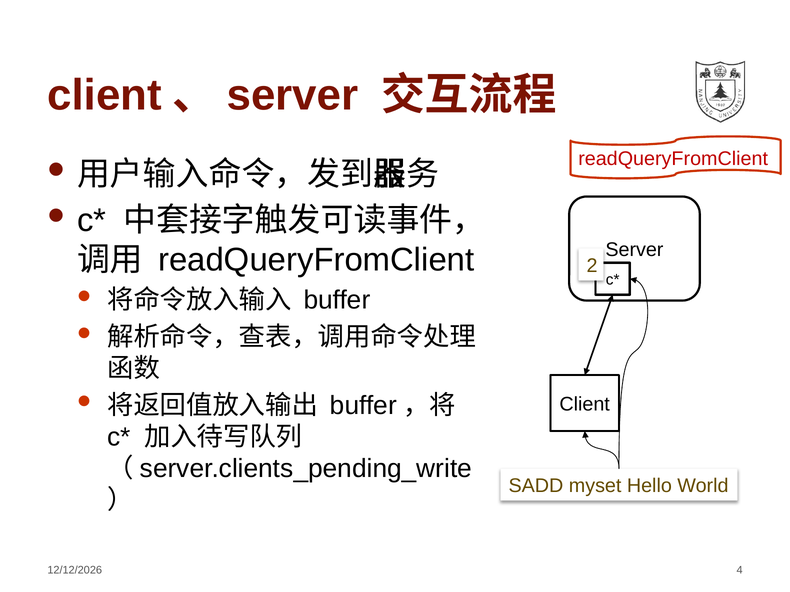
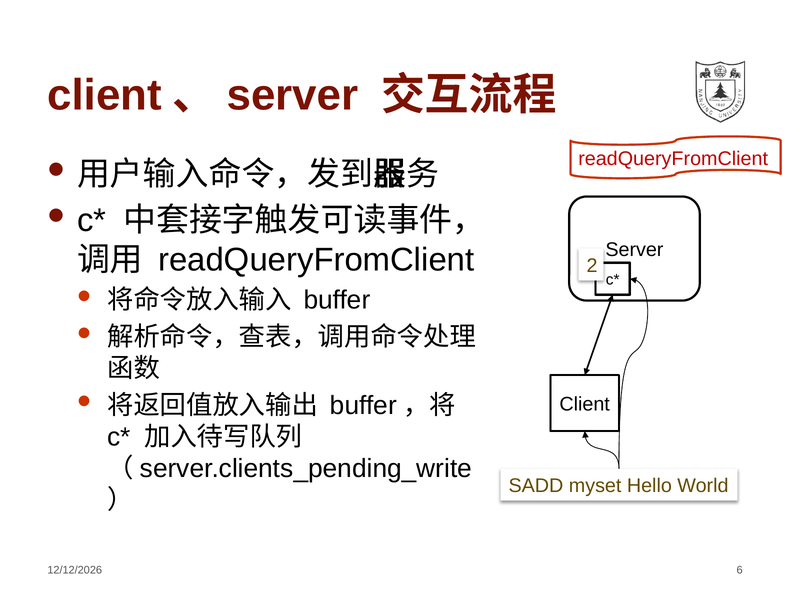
4: 4 -> 6
